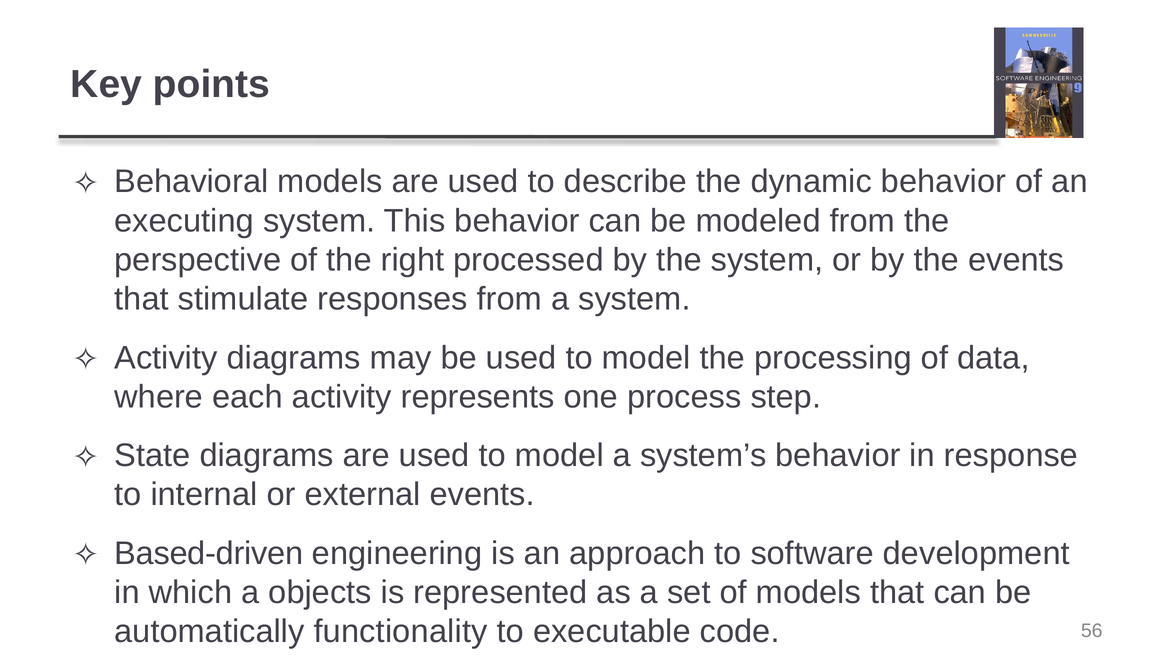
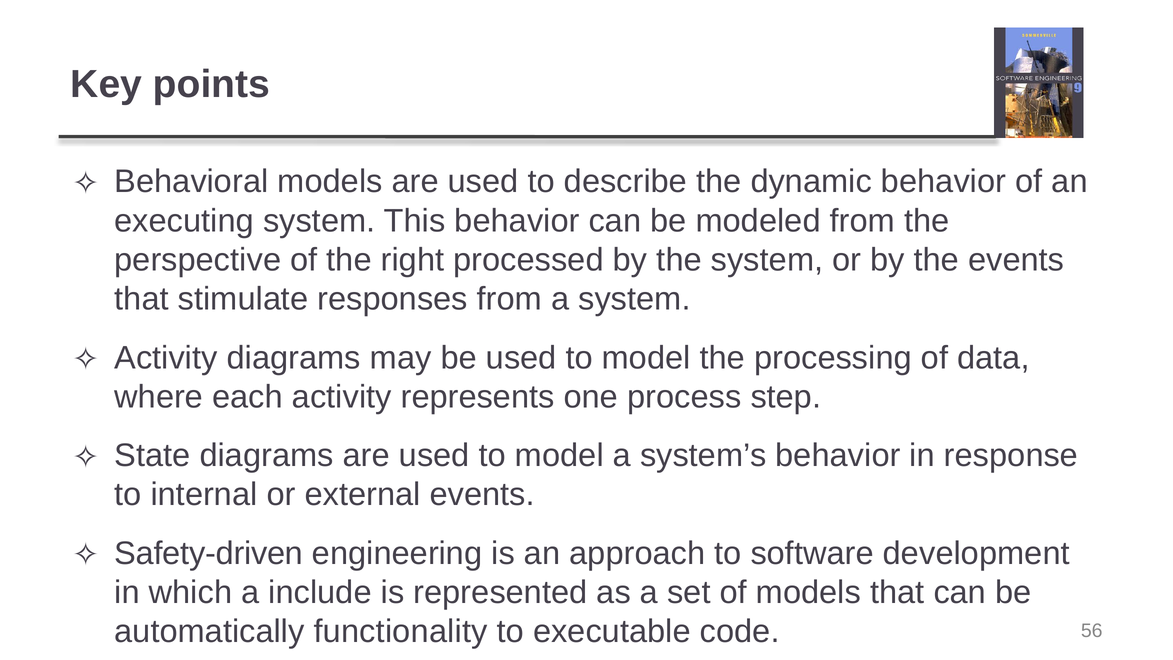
Based-driven: Based-driven -> Safety-driven
objects: objects -> include
